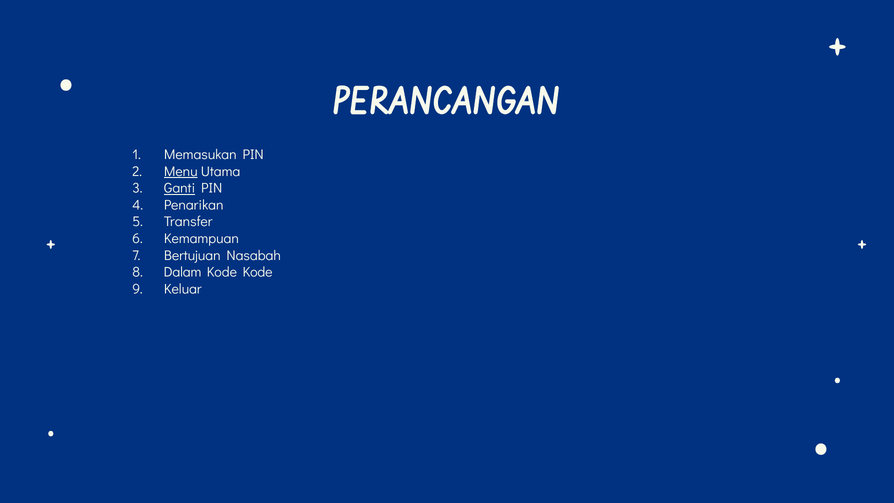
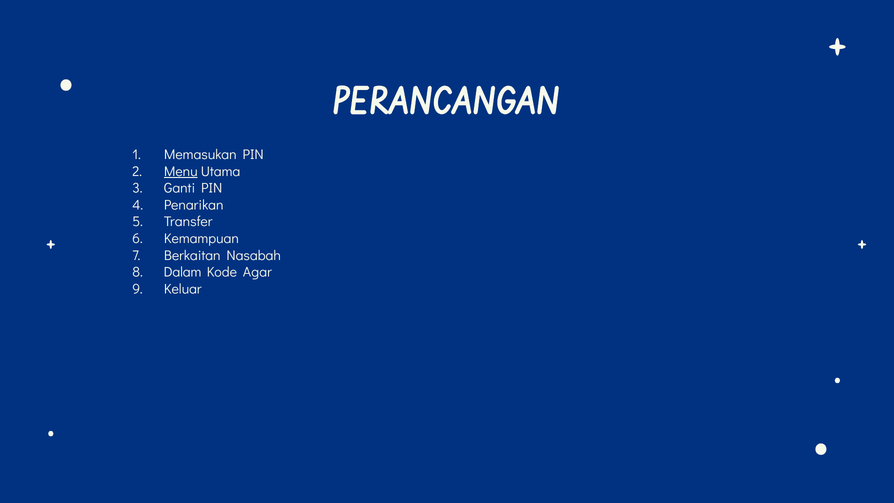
Ganti underline: present -> none
Bertujuan: Bertujuan -> Berkaitan
Kode Kode: Kode -> Agar
